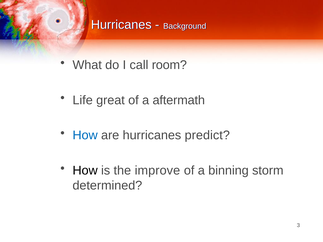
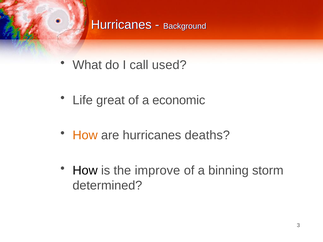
room: room -> used
aftermath: aftermath -> economic
How at (85, 135) colour: blue -> orange
predict: predict -> deaths
